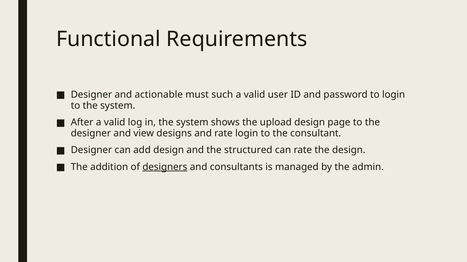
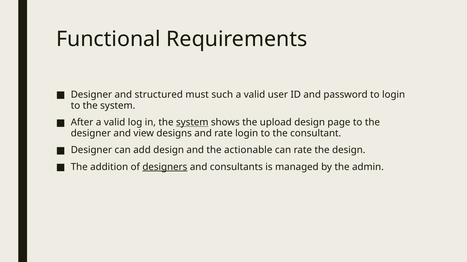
actionable: actionable -> structured
system at (192, 123) underline: none -> present
structured: structured -> actionable
